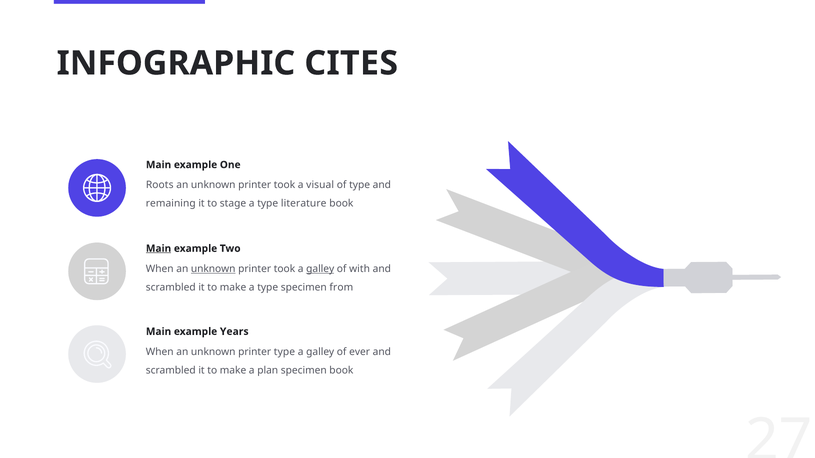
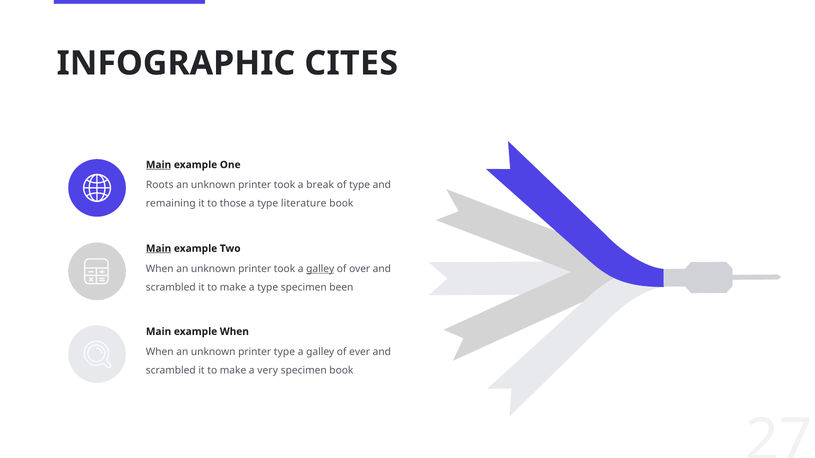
Main at (159, 165) underline: none -> present
visual: visual -> break
stage: stage -> those
unknown at (213, 269) underline: present -> none
with: with -> over
from: from -> been
example Years: Years -> When
plan: plan -> very
